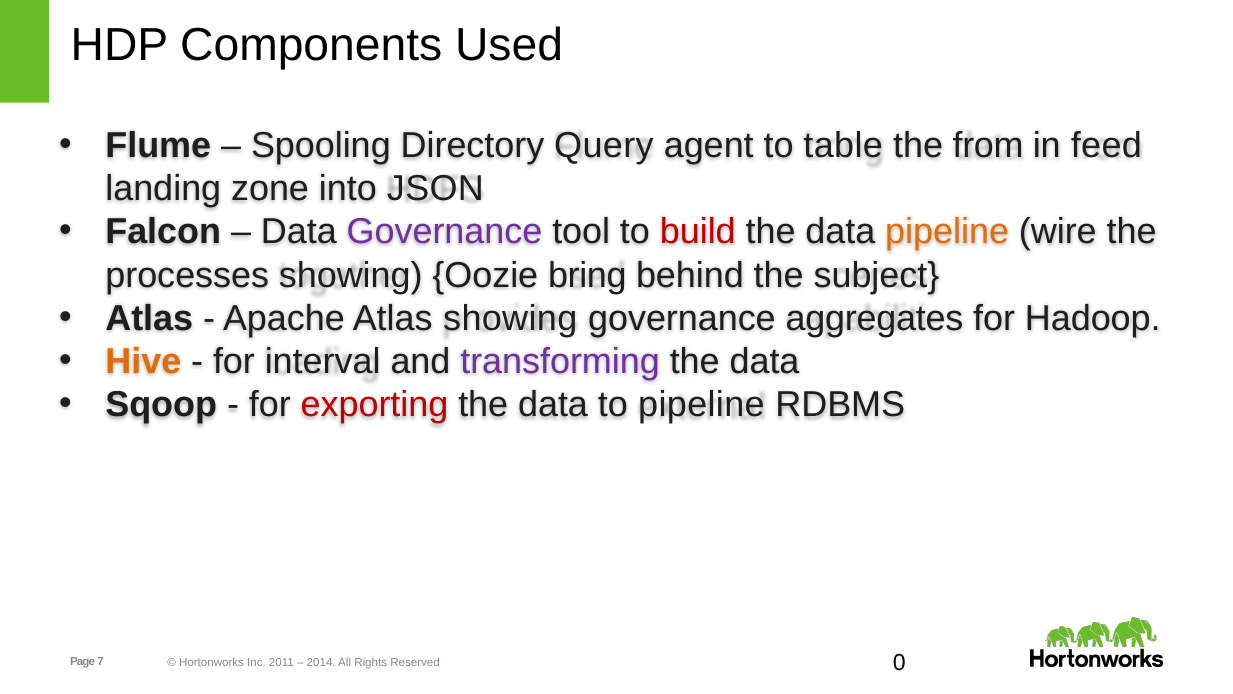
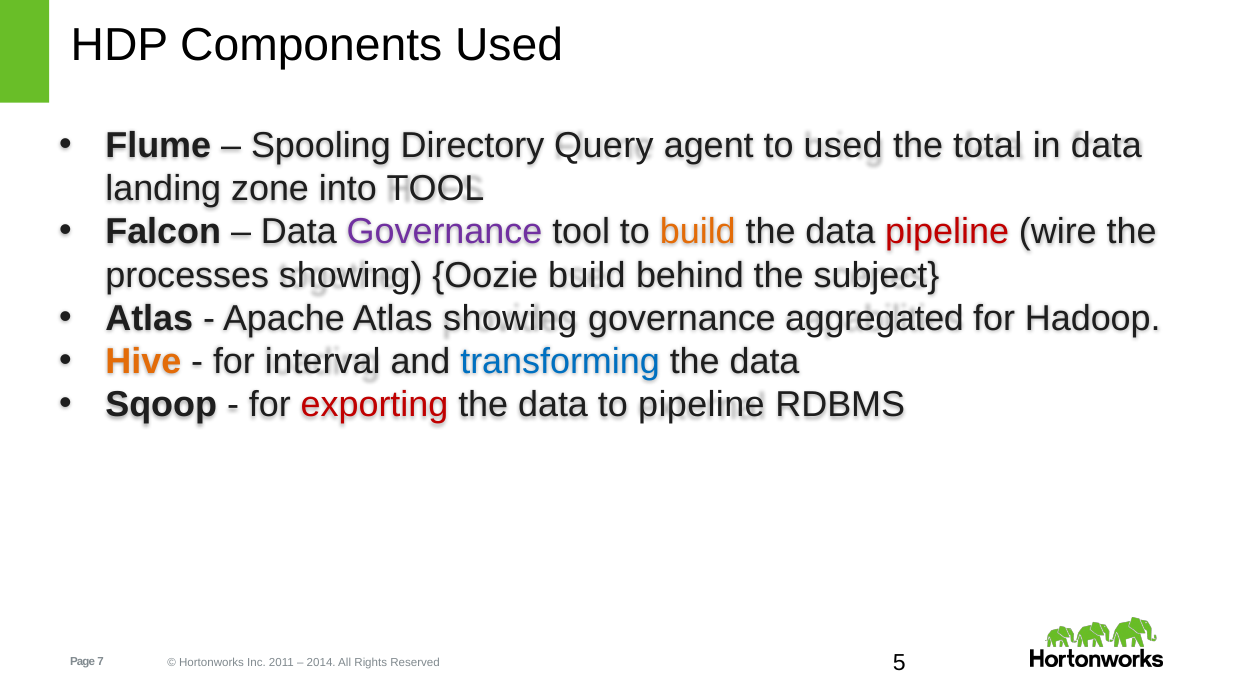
to table: table -> used
from: from -> total
in feed: feed -> data
into JSON: JSON -> TOOL
build at (698, 232) colour: red -> orange
pipeline at (947, 232) colour: orange -> red
Oozie bring: bring -> build
aggregates: aggregates -> aggregated
transforming colour: purple -> blue
0: 0 -> 5
